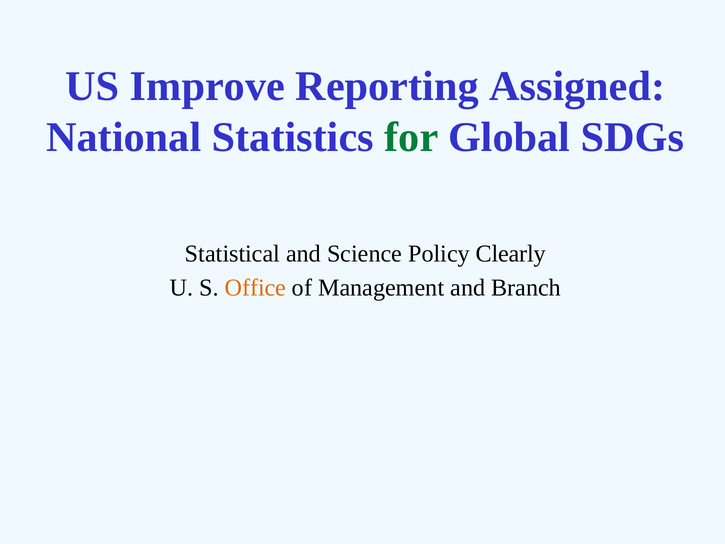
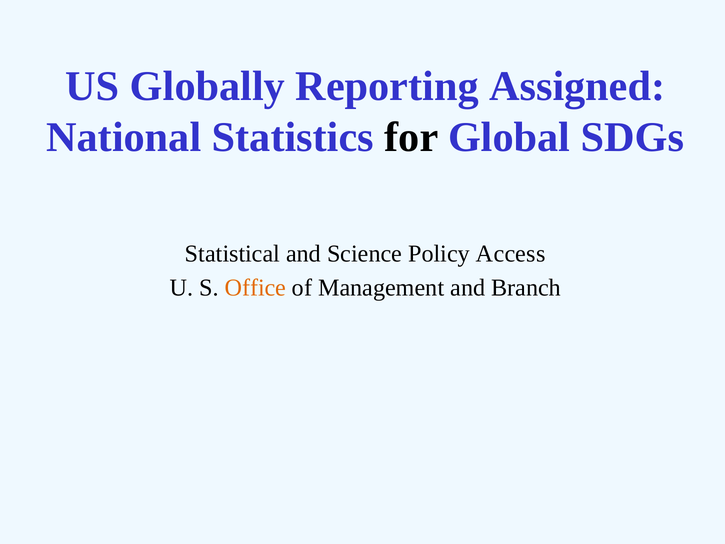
Improve: Improve -> Globally
for colour: green -> black
Clearly: Clearly -> Access
